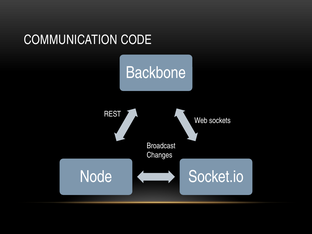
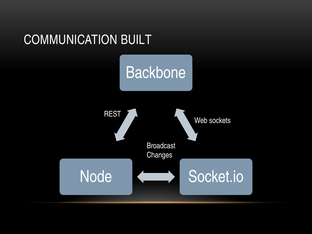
CODE: CODE -> BUILT
